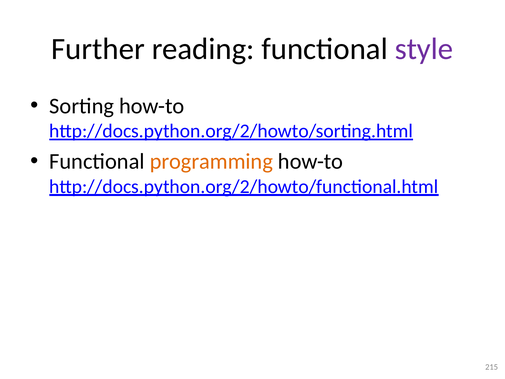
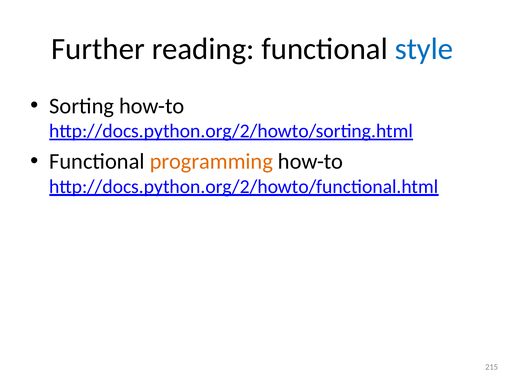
style colour: purple -> blue
